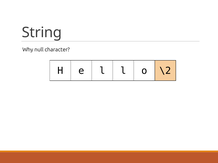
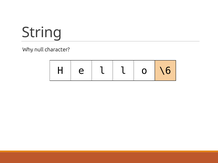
\2: \2 -> \6
